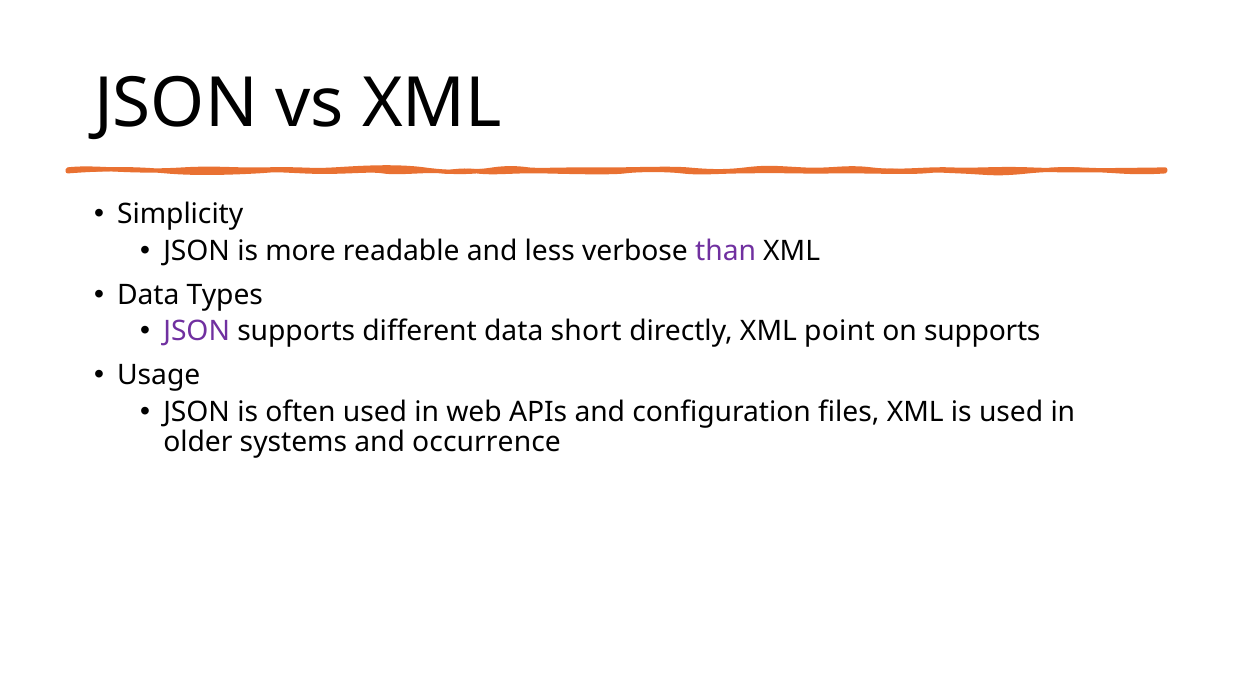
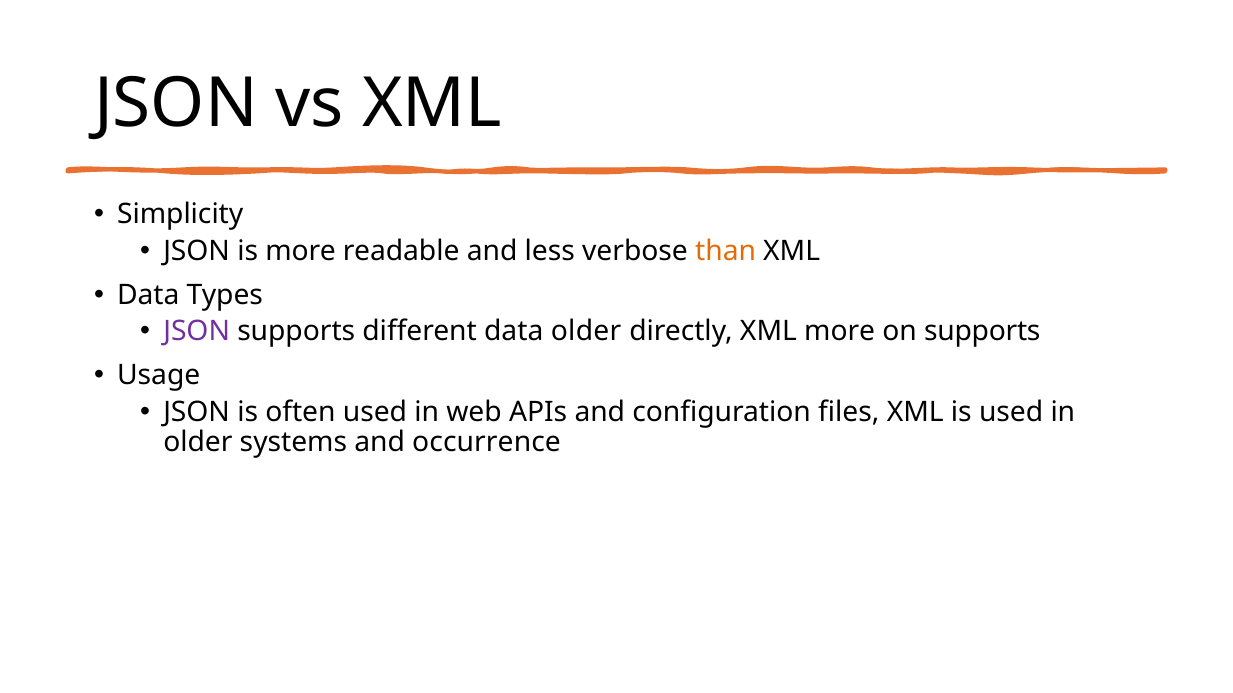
than colour: purple -> orange
data short: short -> older
XML point: point -> more
